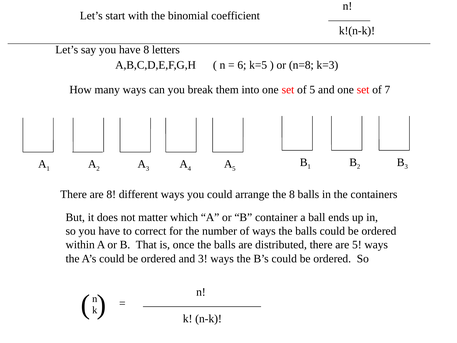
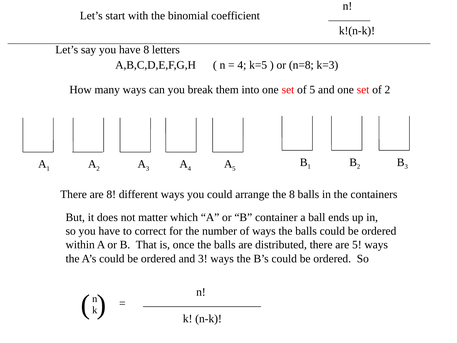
6 at (242, 65): 6 -> 4
of 7: 7 -> 2
